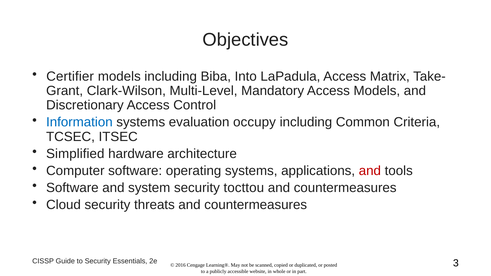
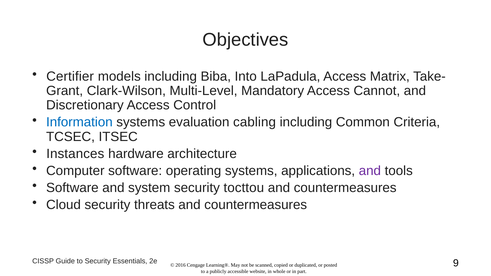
Access Models: Models -> Cannot
occupy: occupy -> cabling
Simplified: Simplified -> Instances
and at (370, 171) colour: red -> purple
3: 3 -> 9
